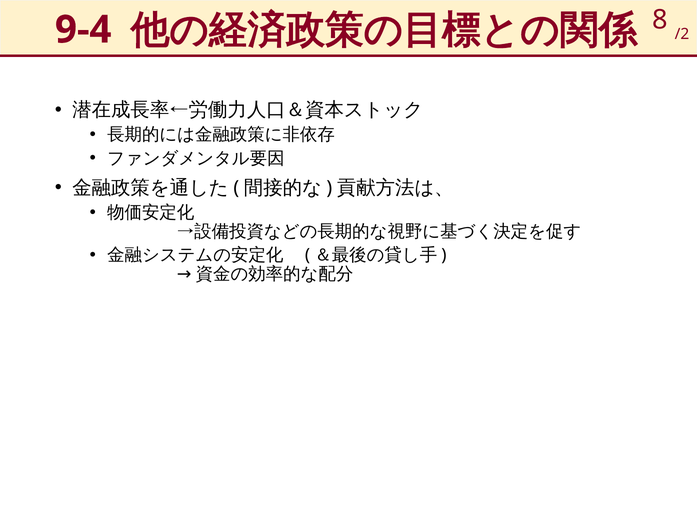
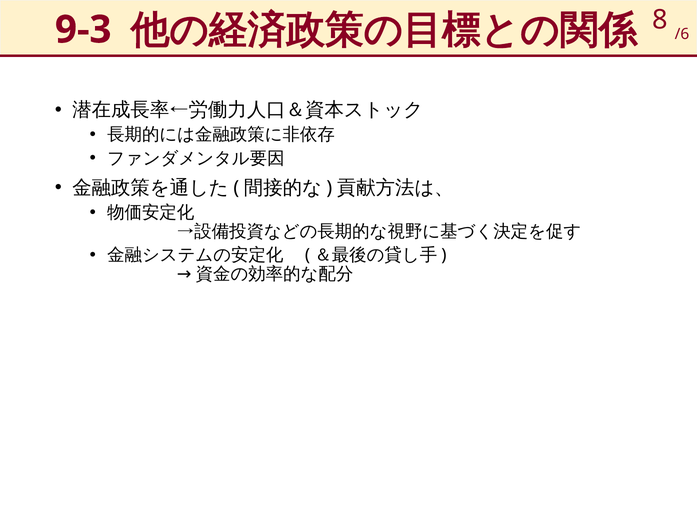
/2: /2 -> /6
9-4: 9-4 -> 9-3
